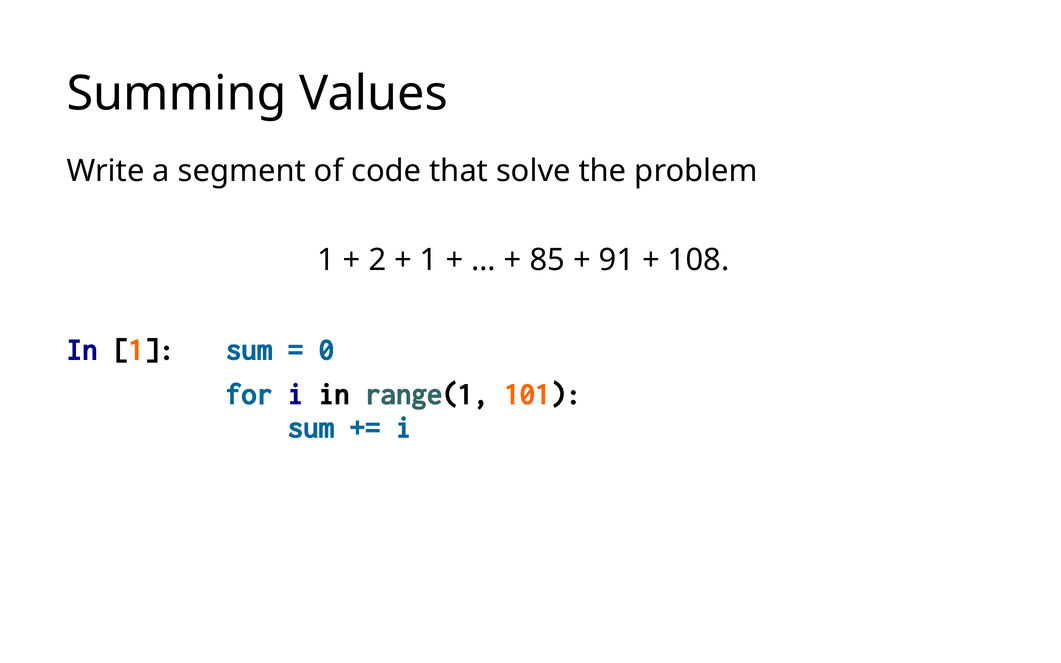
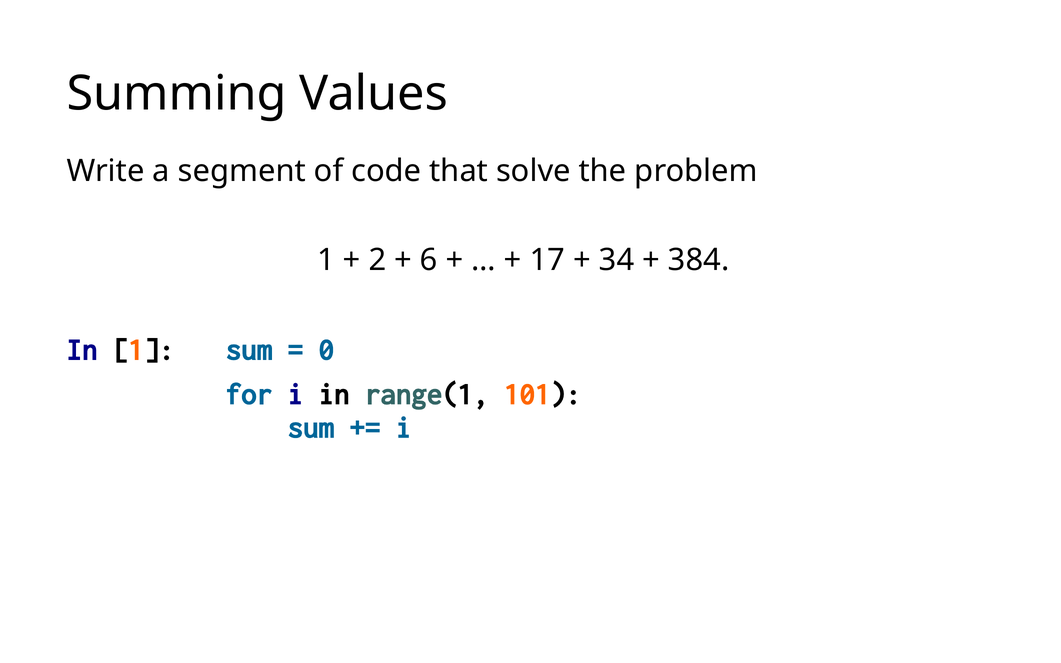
1 at (429, 260): 1 -> 6
85: 85 -> 17
91: 91 -> 34
108: 108 -> 384
